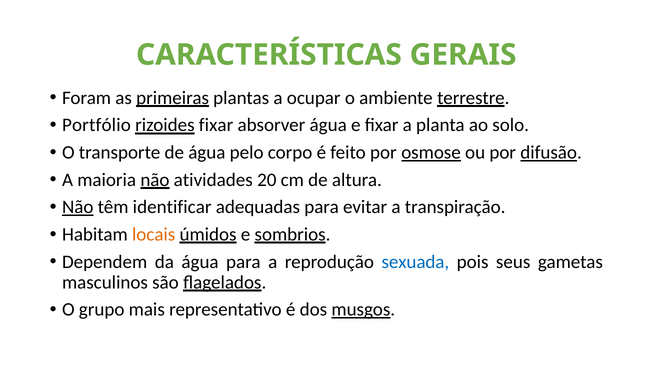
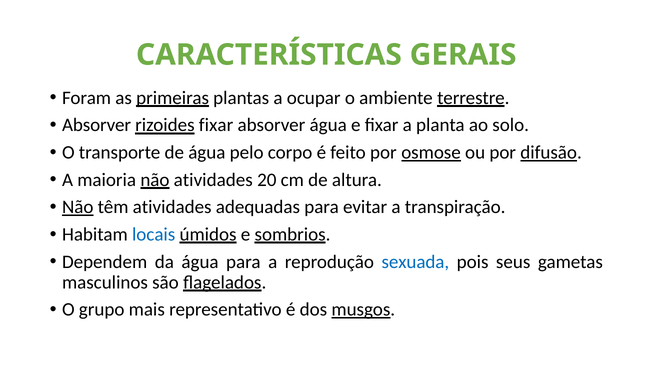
Portfólio at (96, 125): Portfólio -> Absorver
têm identificar: identificar -> atividades
locais colour: orange -> blue
